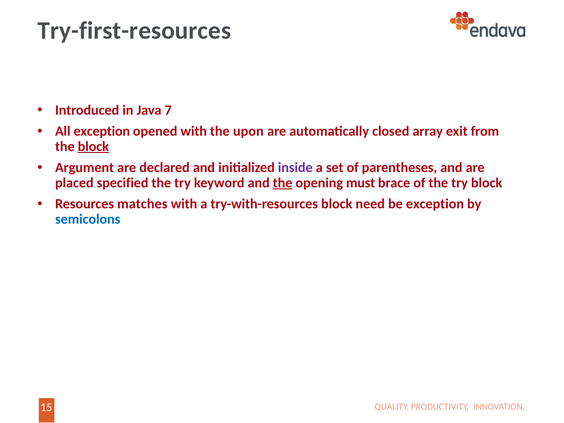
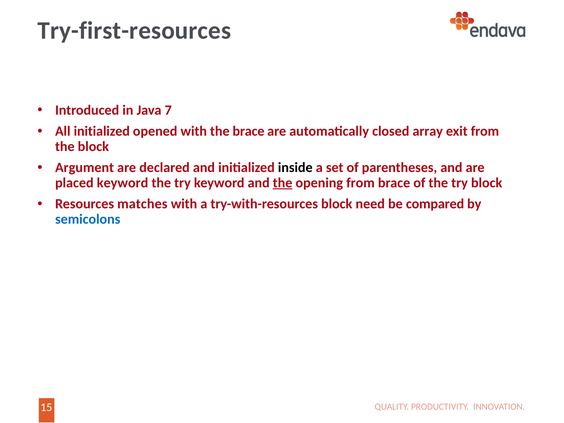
All exception: exception -> initialized
the upon: upon -> brace
block at (93, 146) underline: present -> none
inside colour: purple -> black
placed specified: specified -> keyword
opening must: must -> from
be exception: exception -> compared
